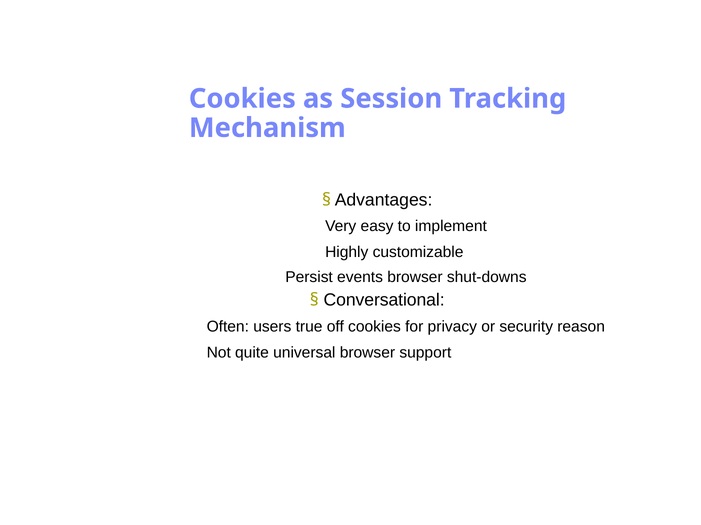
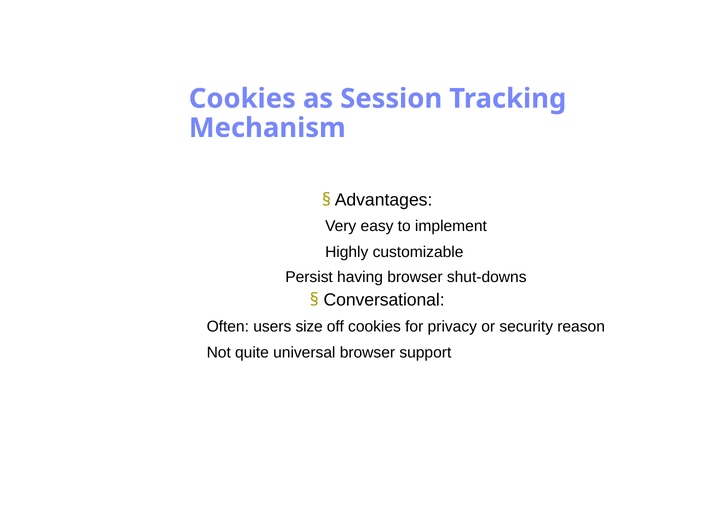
events: events -> having
true: true -> size
